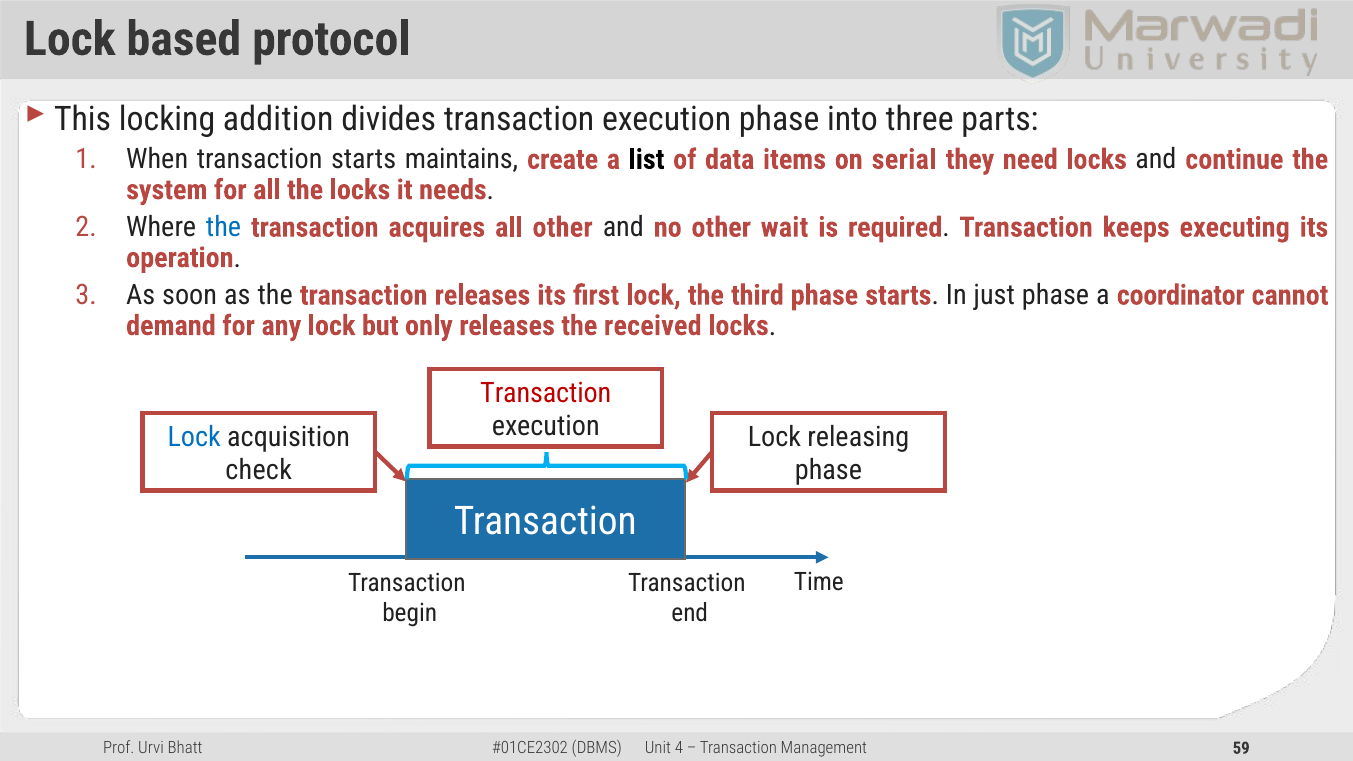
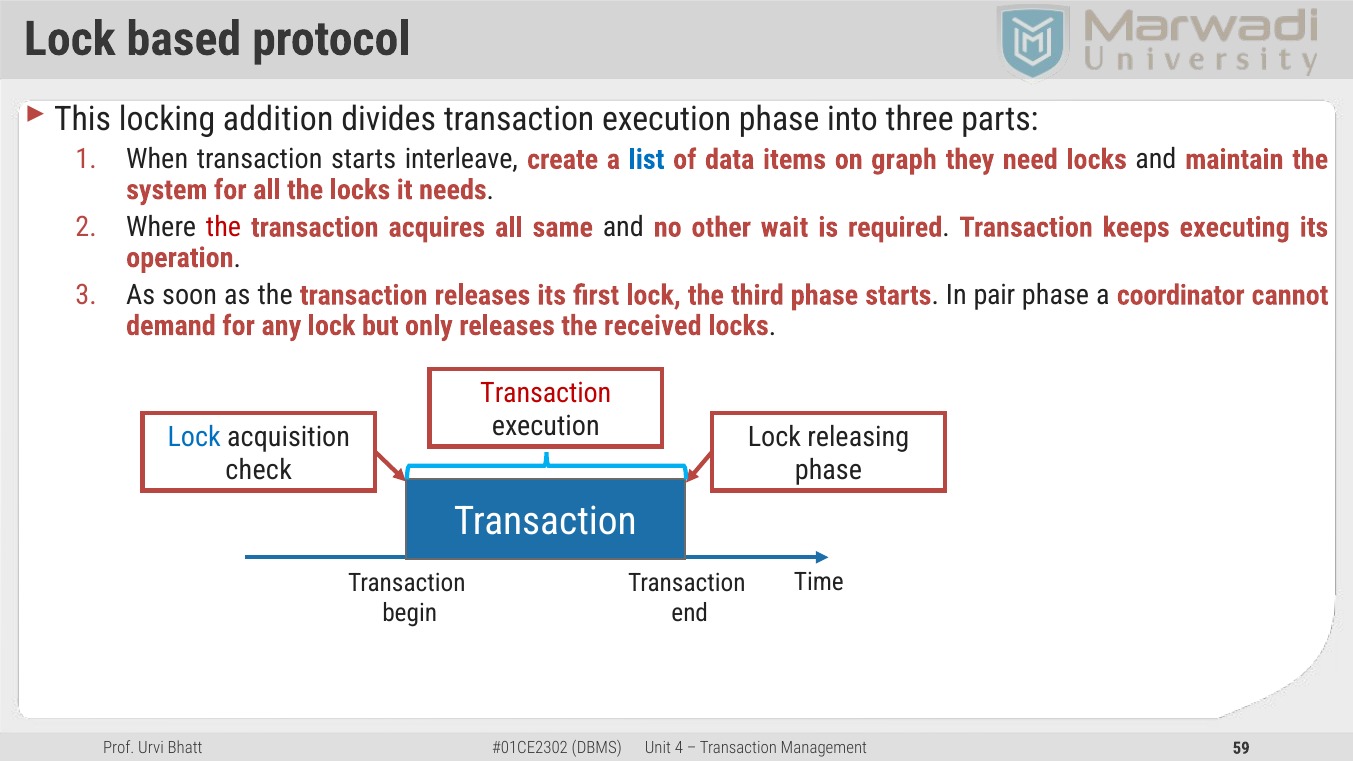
maintains: maintains -> interleave
list colour: black -> blue
serial: serial -> graph
continue: continue -> maintain
the at (224, 227) colour: blue -> red
all other: other -> same
just: just -> pair
